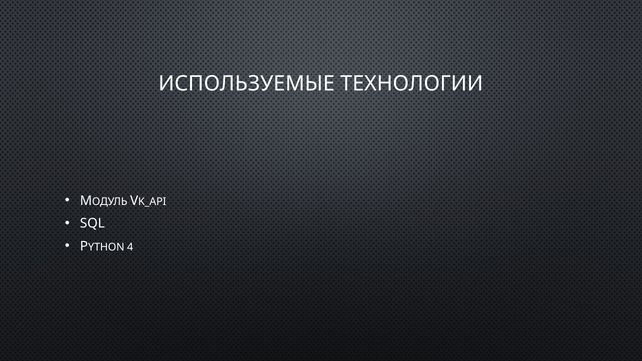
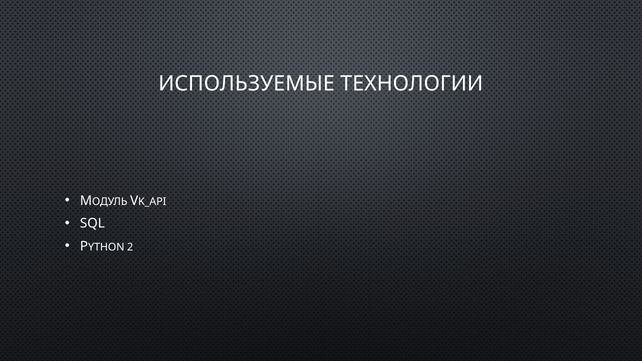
4: 4 -> 2
